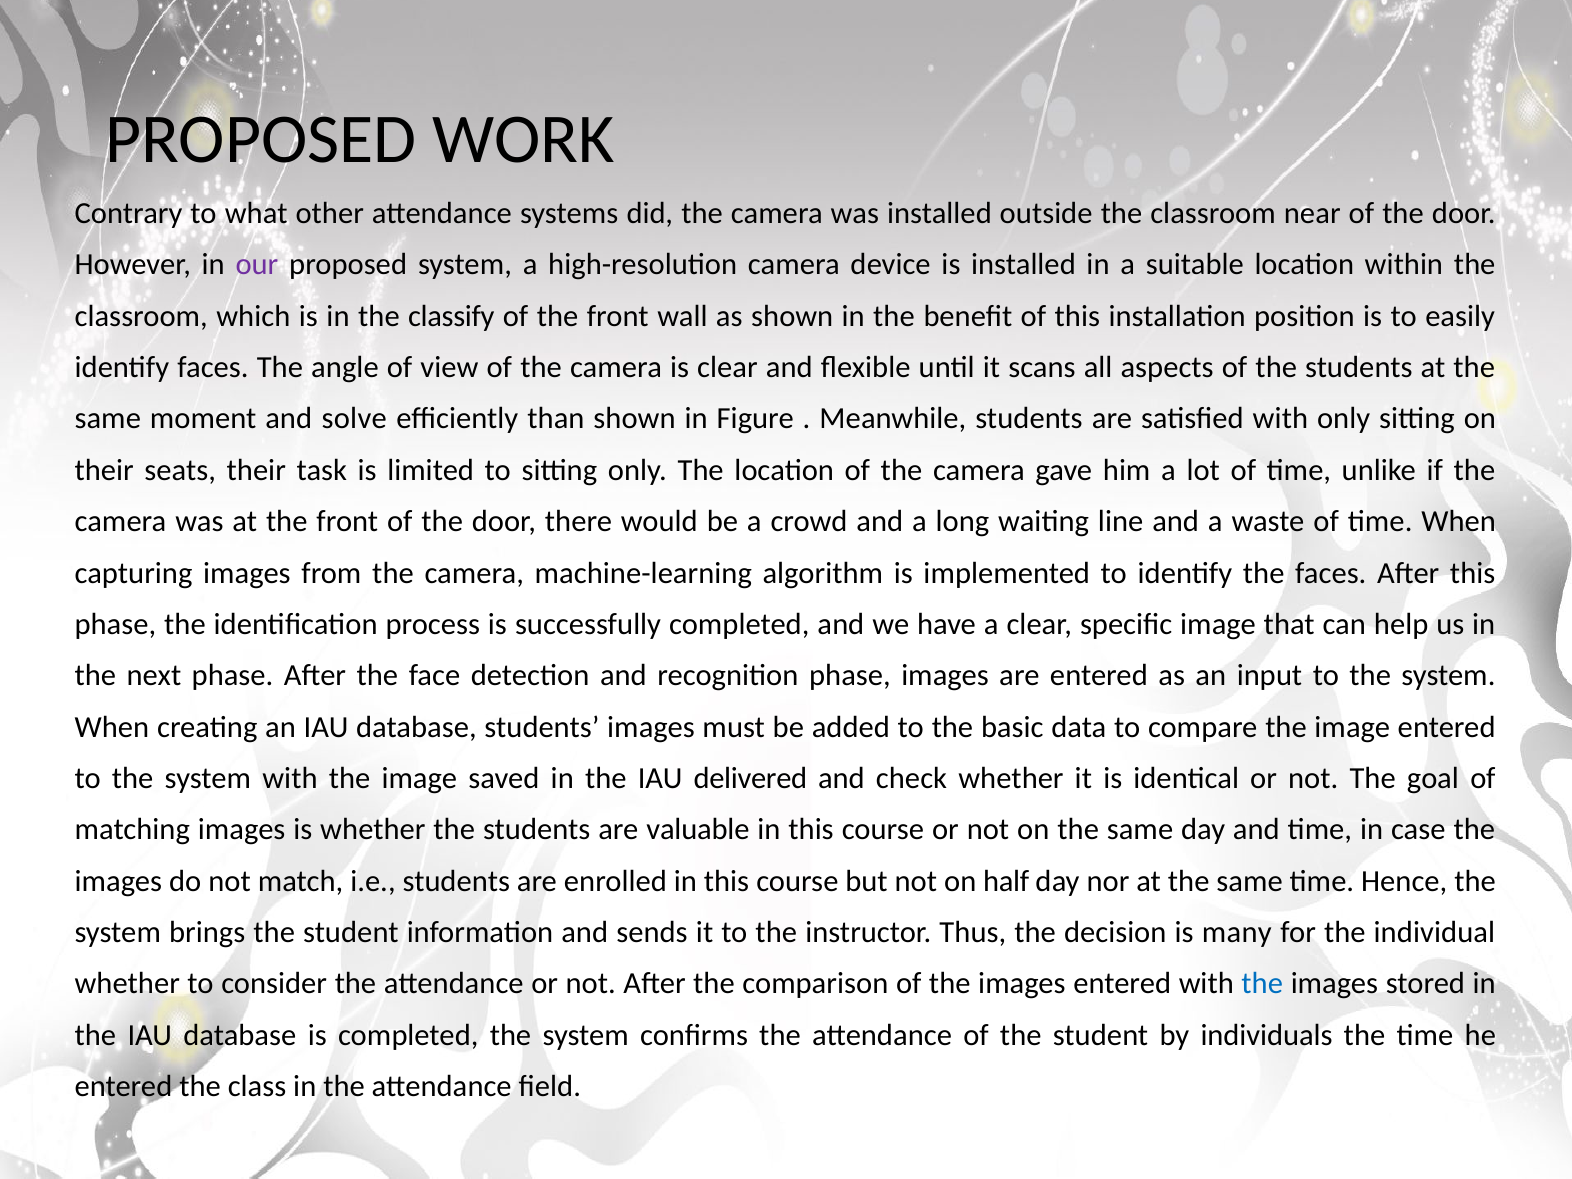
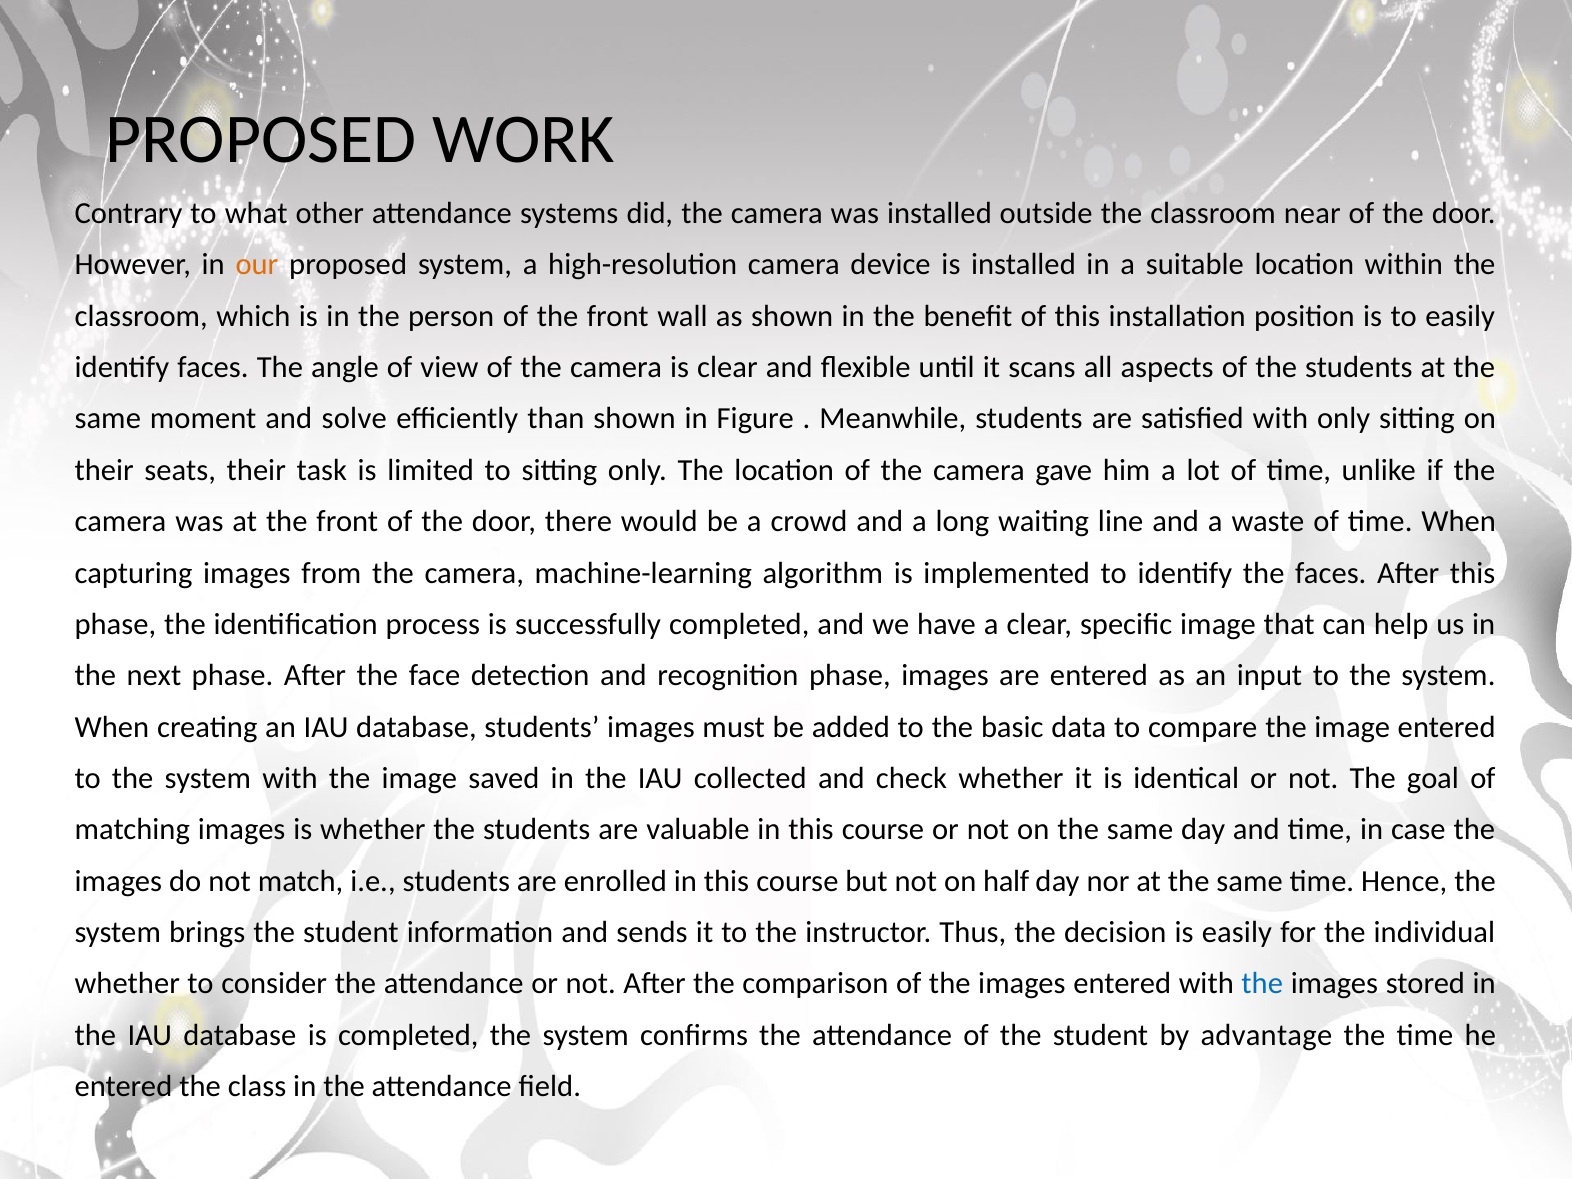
our colour: purple -> orange
classify: classify -> person
delivered: delivered -> collected
is many: many -> easily
individuals: individuals -> advantage
